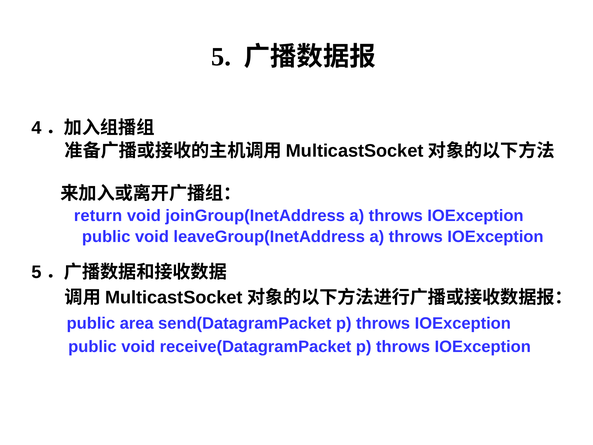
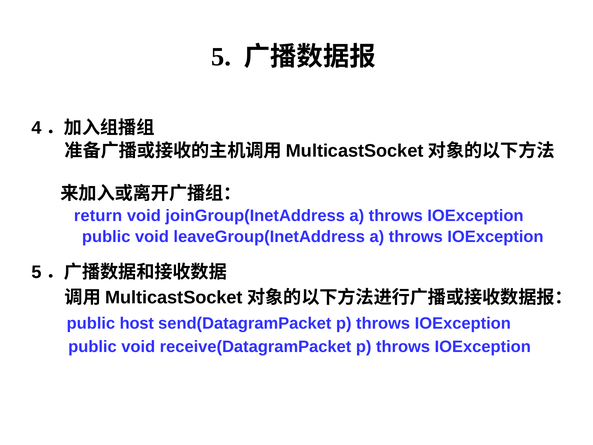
area: area -> host
